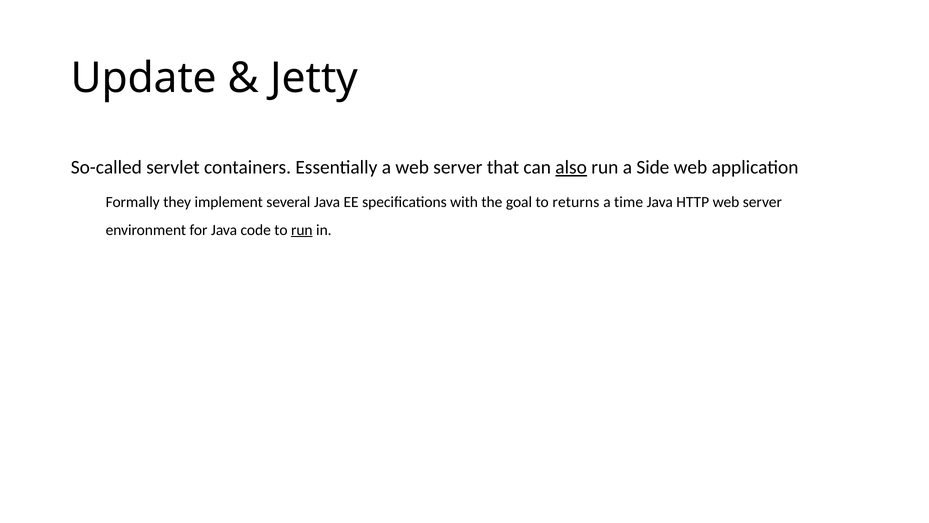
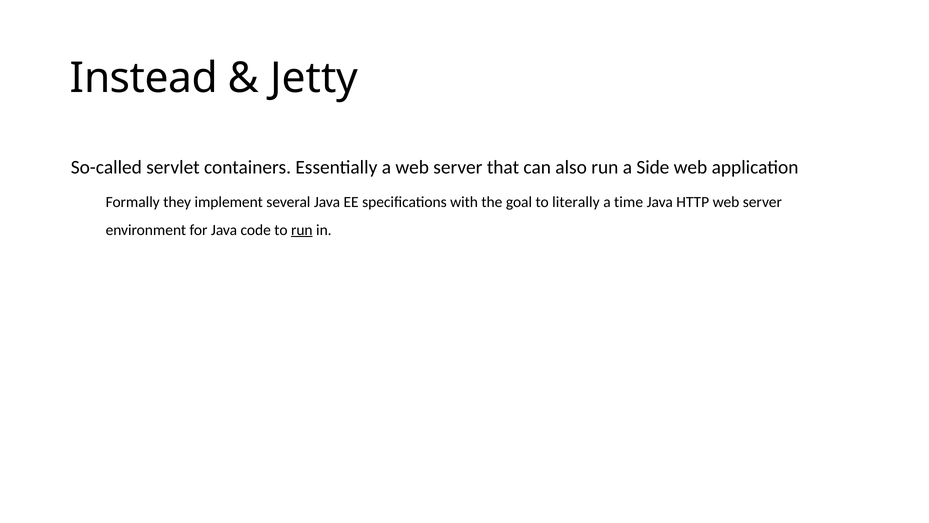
Update: Update -> Instead
also underline: present -> none
returns: returns -> literally
